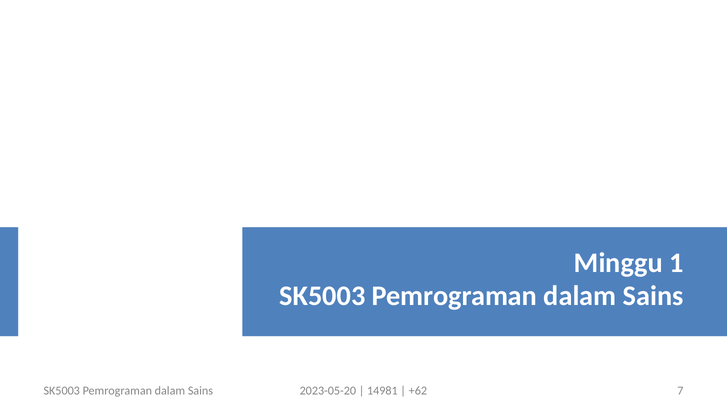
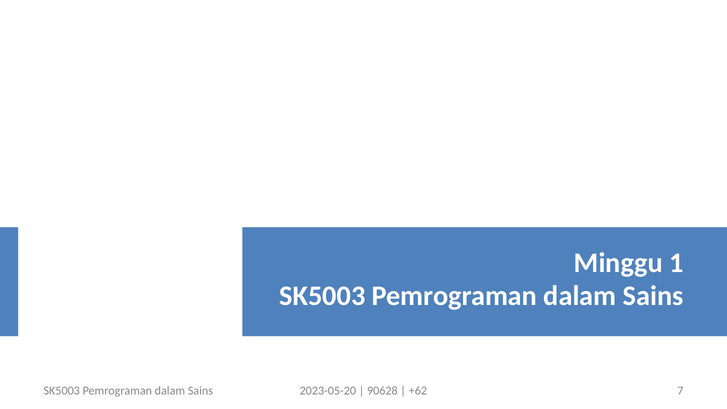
14981: 14981 -> 90628
